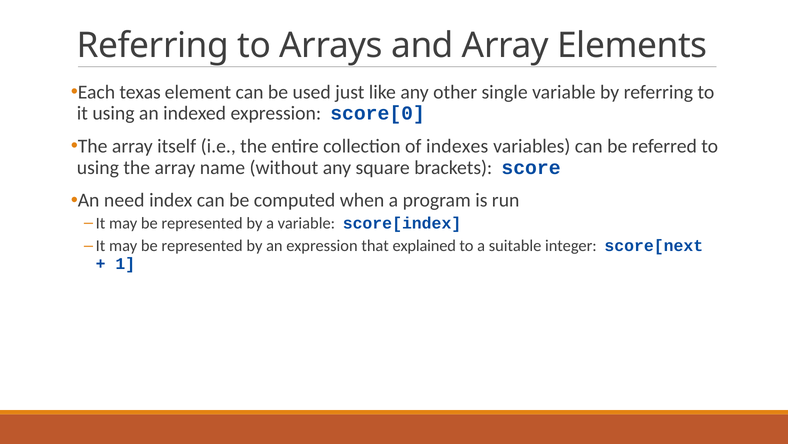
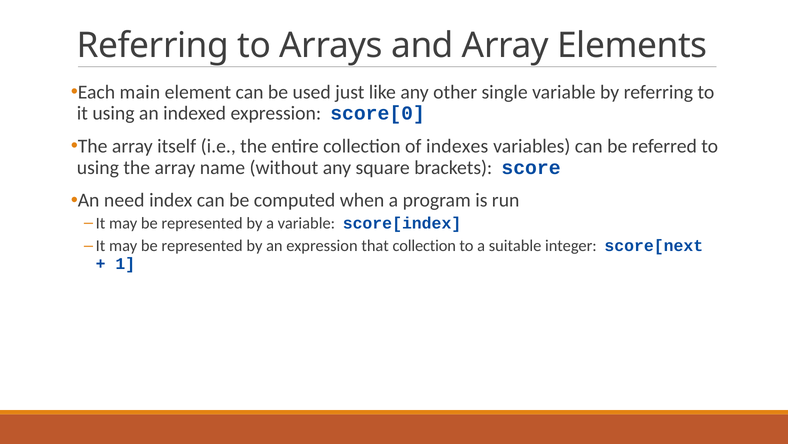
texas: texas -> main
that explained: explained -> collection
